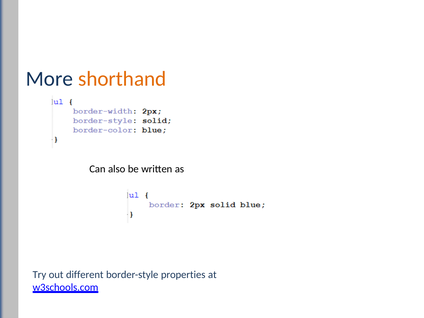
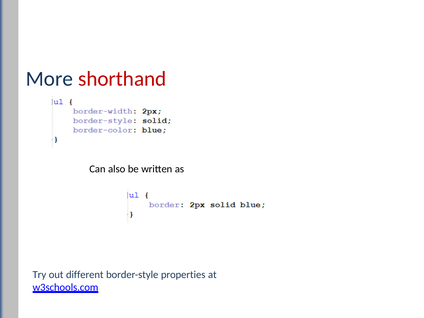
shorthand colour: orange -> red
